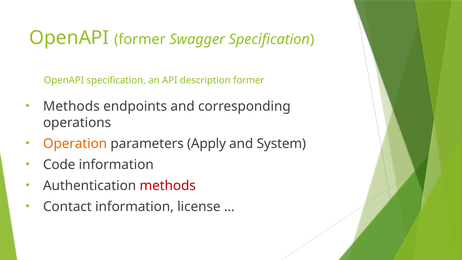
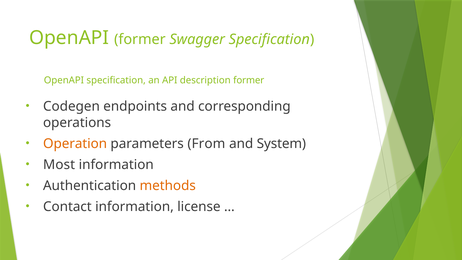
Methods at (71, 106): Methods -> Codegen
Apply: Apply -> From
Code: Code -> Most
methods at (168, 186) colour: red -> orange
